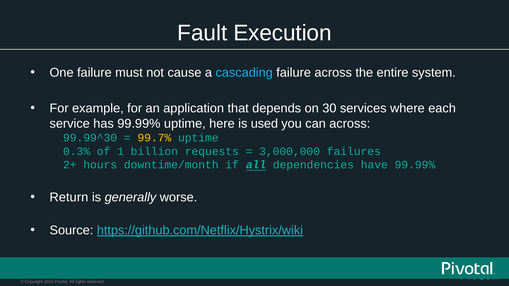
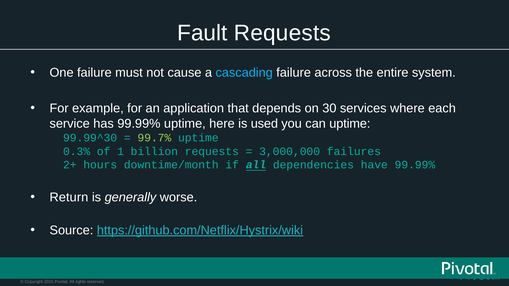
Fault Execution: Execution -> Requests
can across: across -> uptime
99.7% colour: yellow -> light green
